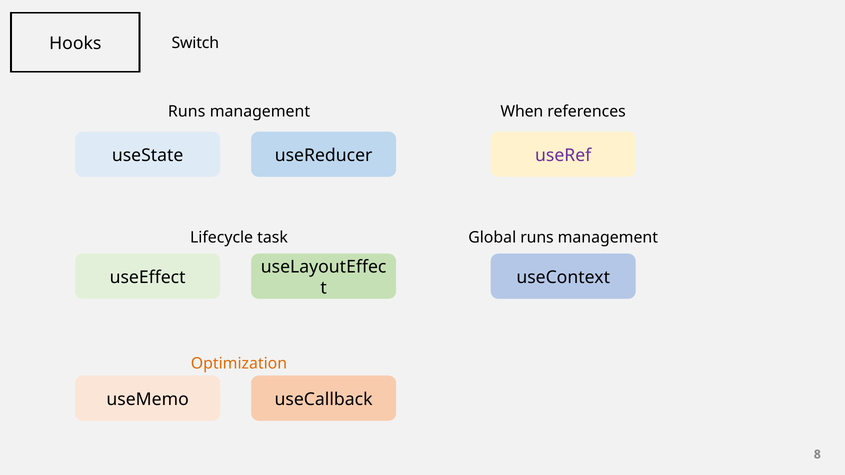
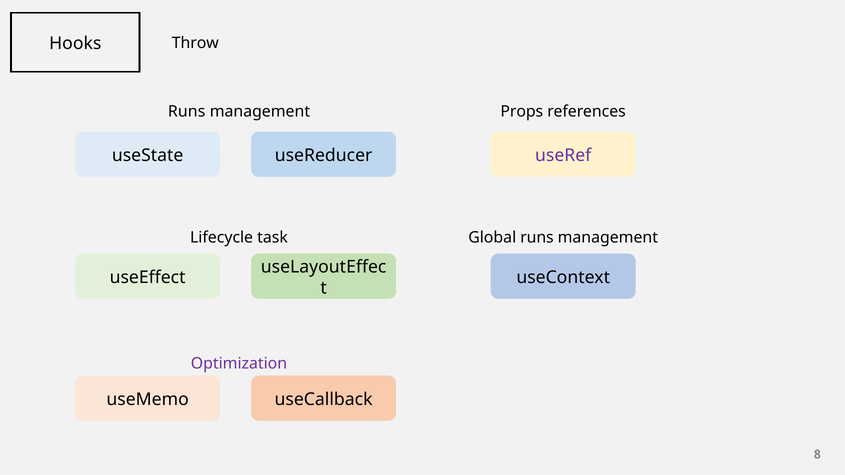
Switch: Switch -> Throw
When: When -> Props
Optimization colour: orange -> purple
